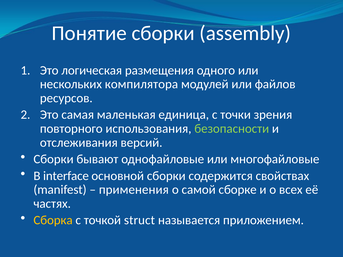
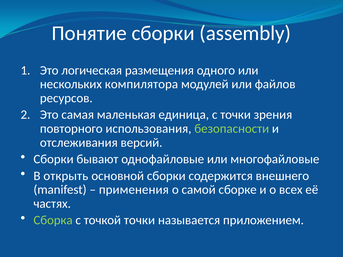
interface: interface -> открыть
свойствах: свойствах -> внешнего
Сборка colour: yellow -> light green
точкой struct: struct -> точки
